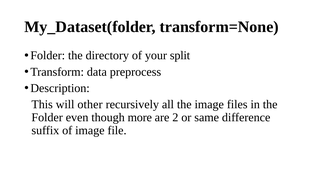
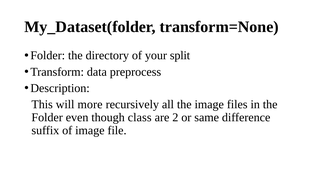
other: other -> more
more: more -> class
